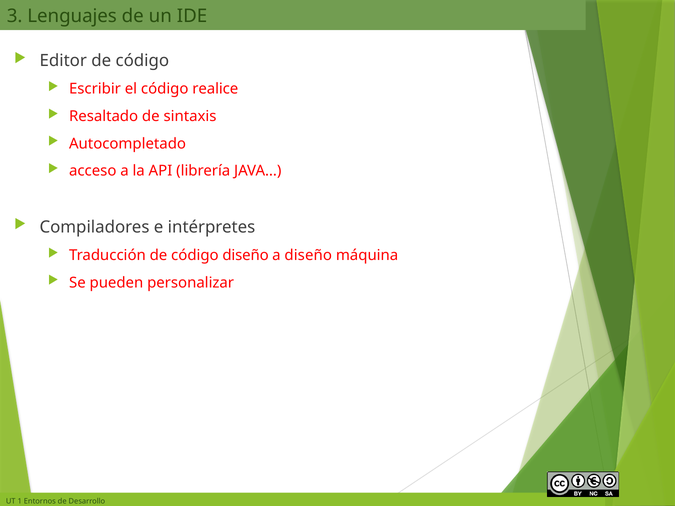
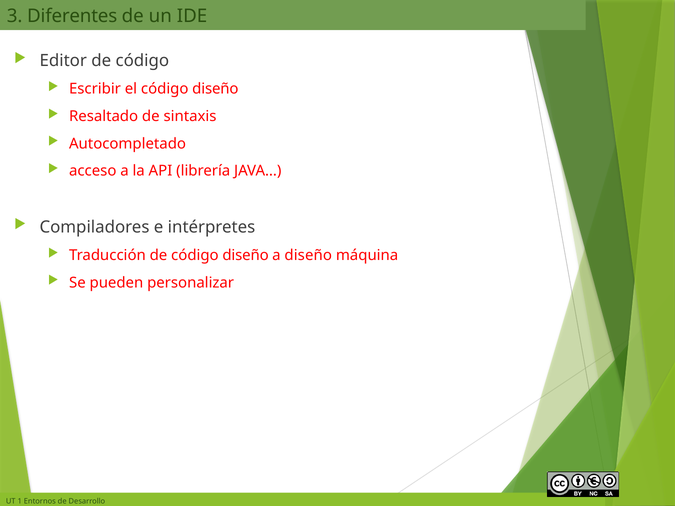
Lenguajes: Lenguajes -> Diferentes
el código realice: realice -> diseño
